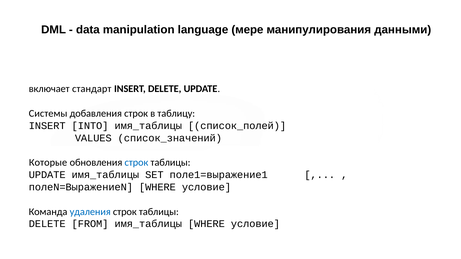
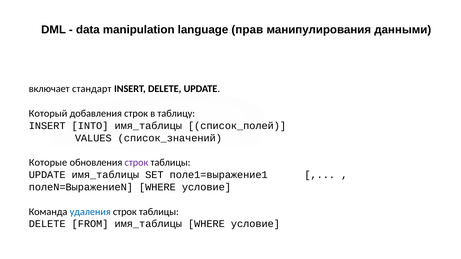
мере: мере -> прав
Системы: Системы -> Который
строк at (136, 163) colour: blue -> purple
